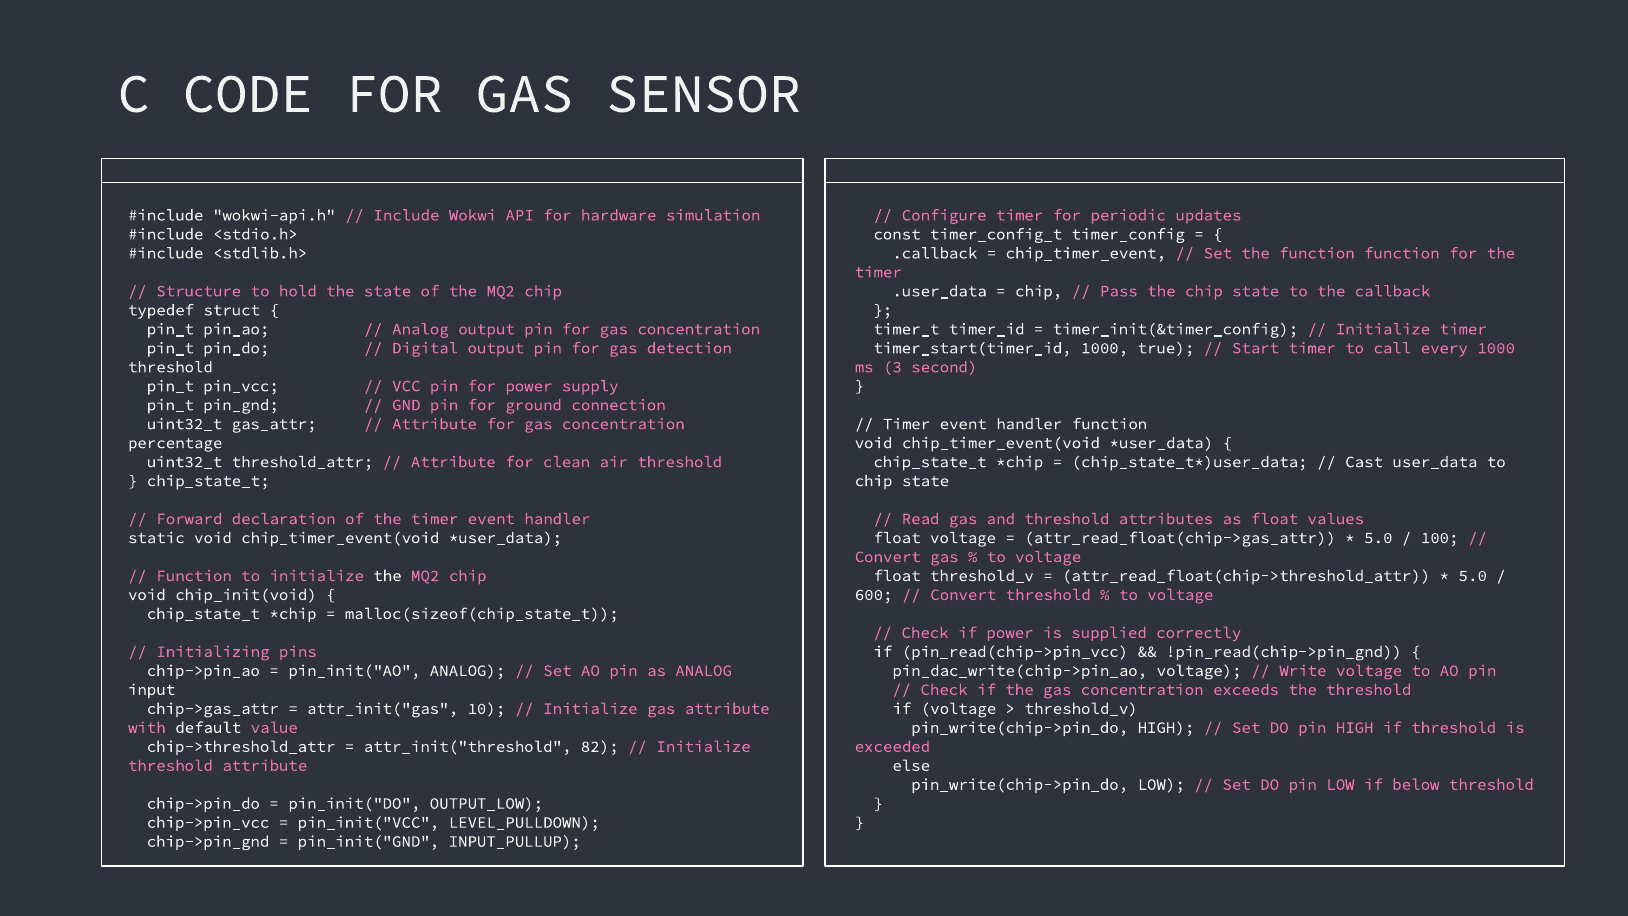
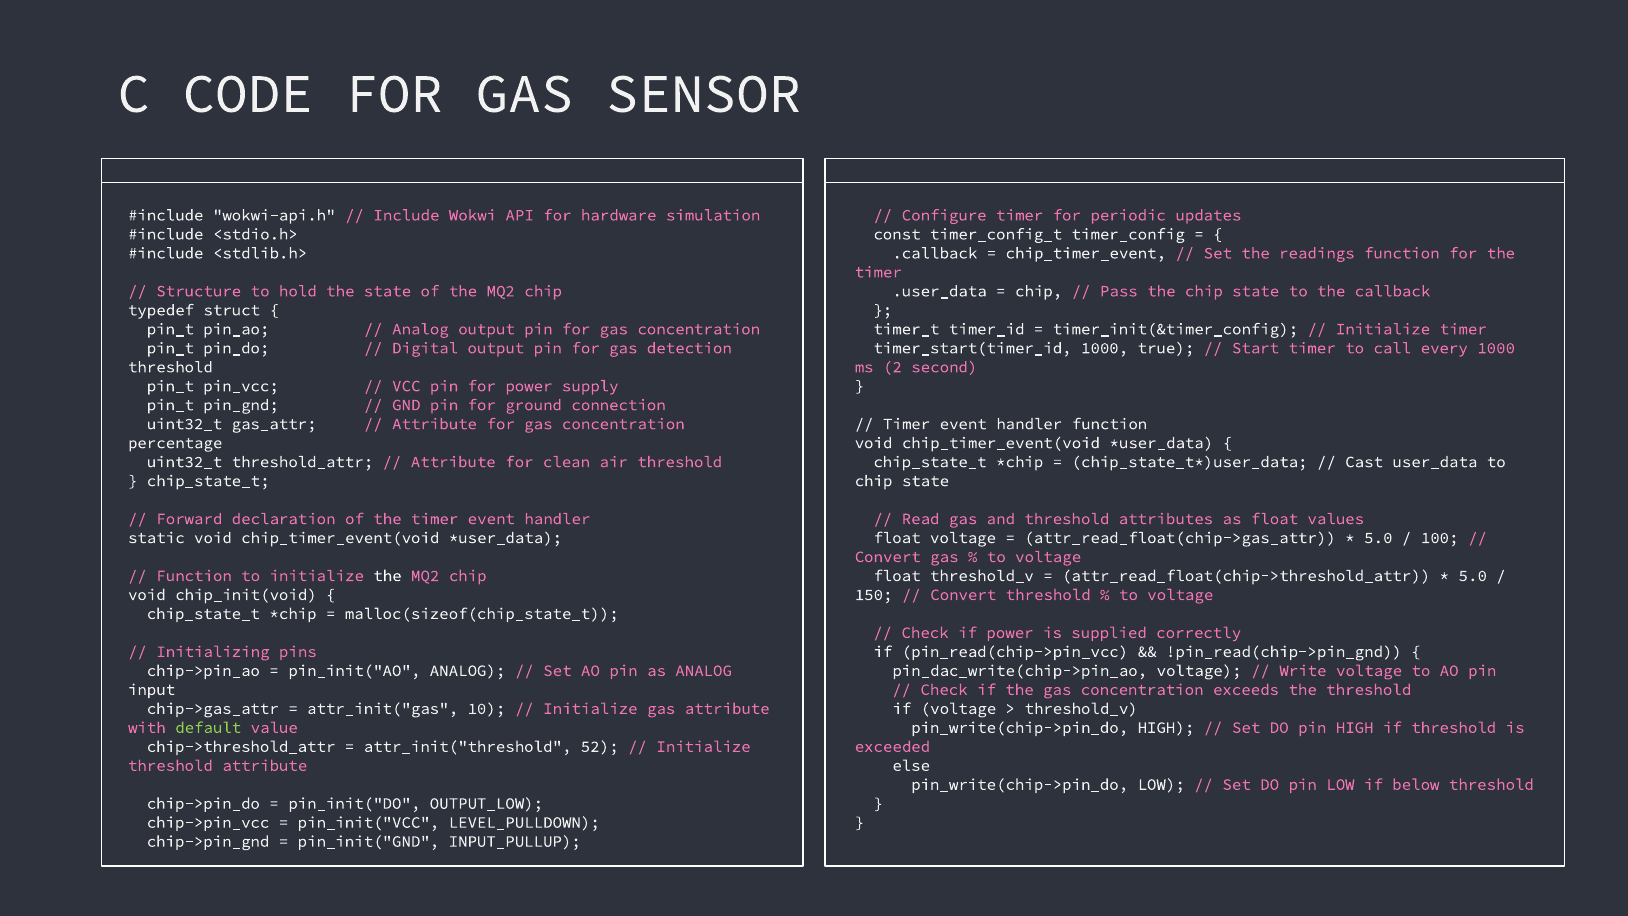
the function: function -> readings
3: 3 -> 2
600: 600 -> 150
default colour: white -> light green
82: 82 -> 52
